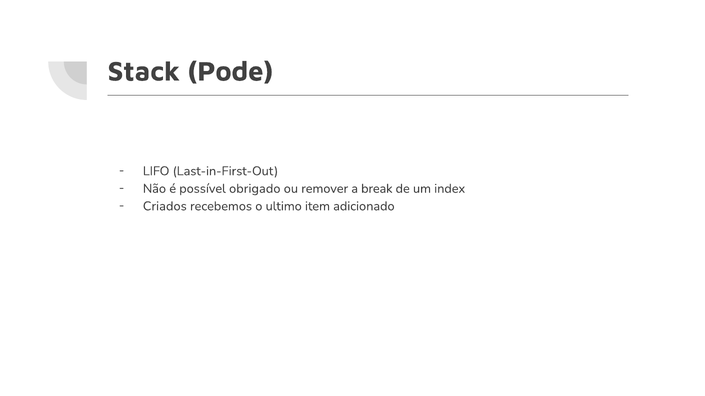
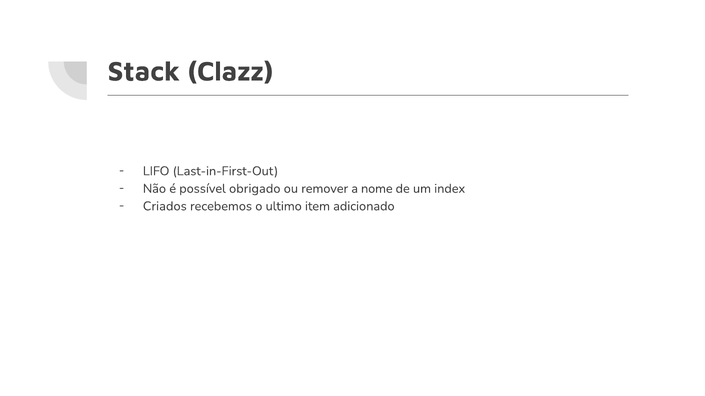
Pode: Pode -> Clazz
break: break -> nome
